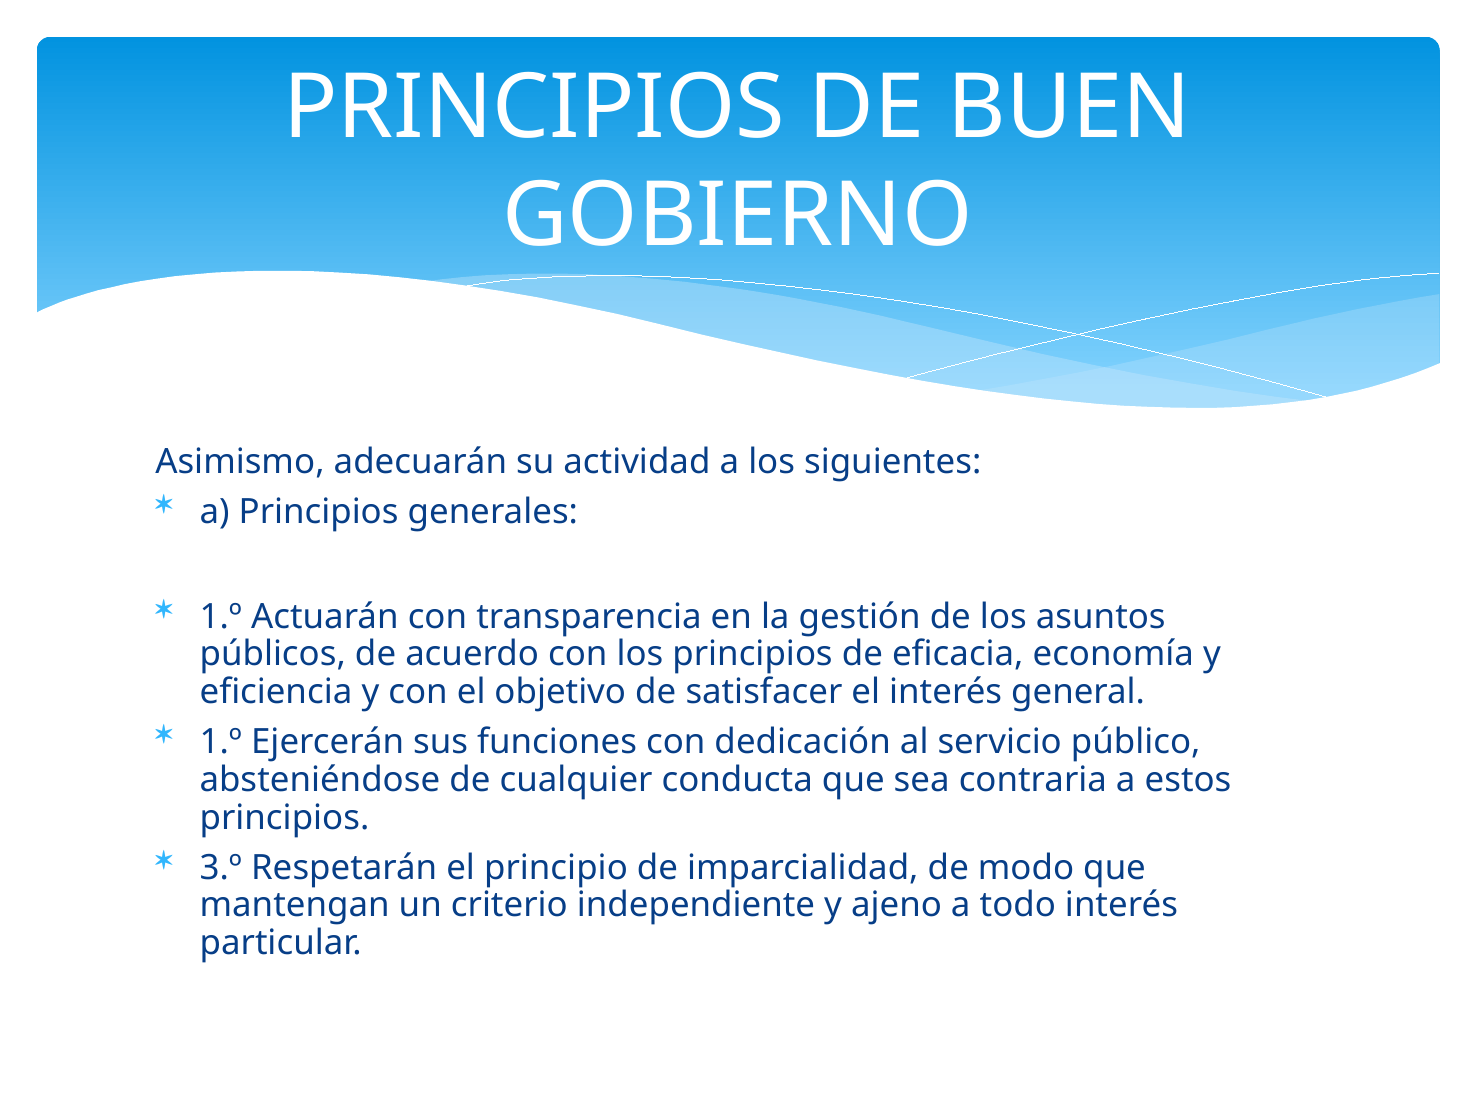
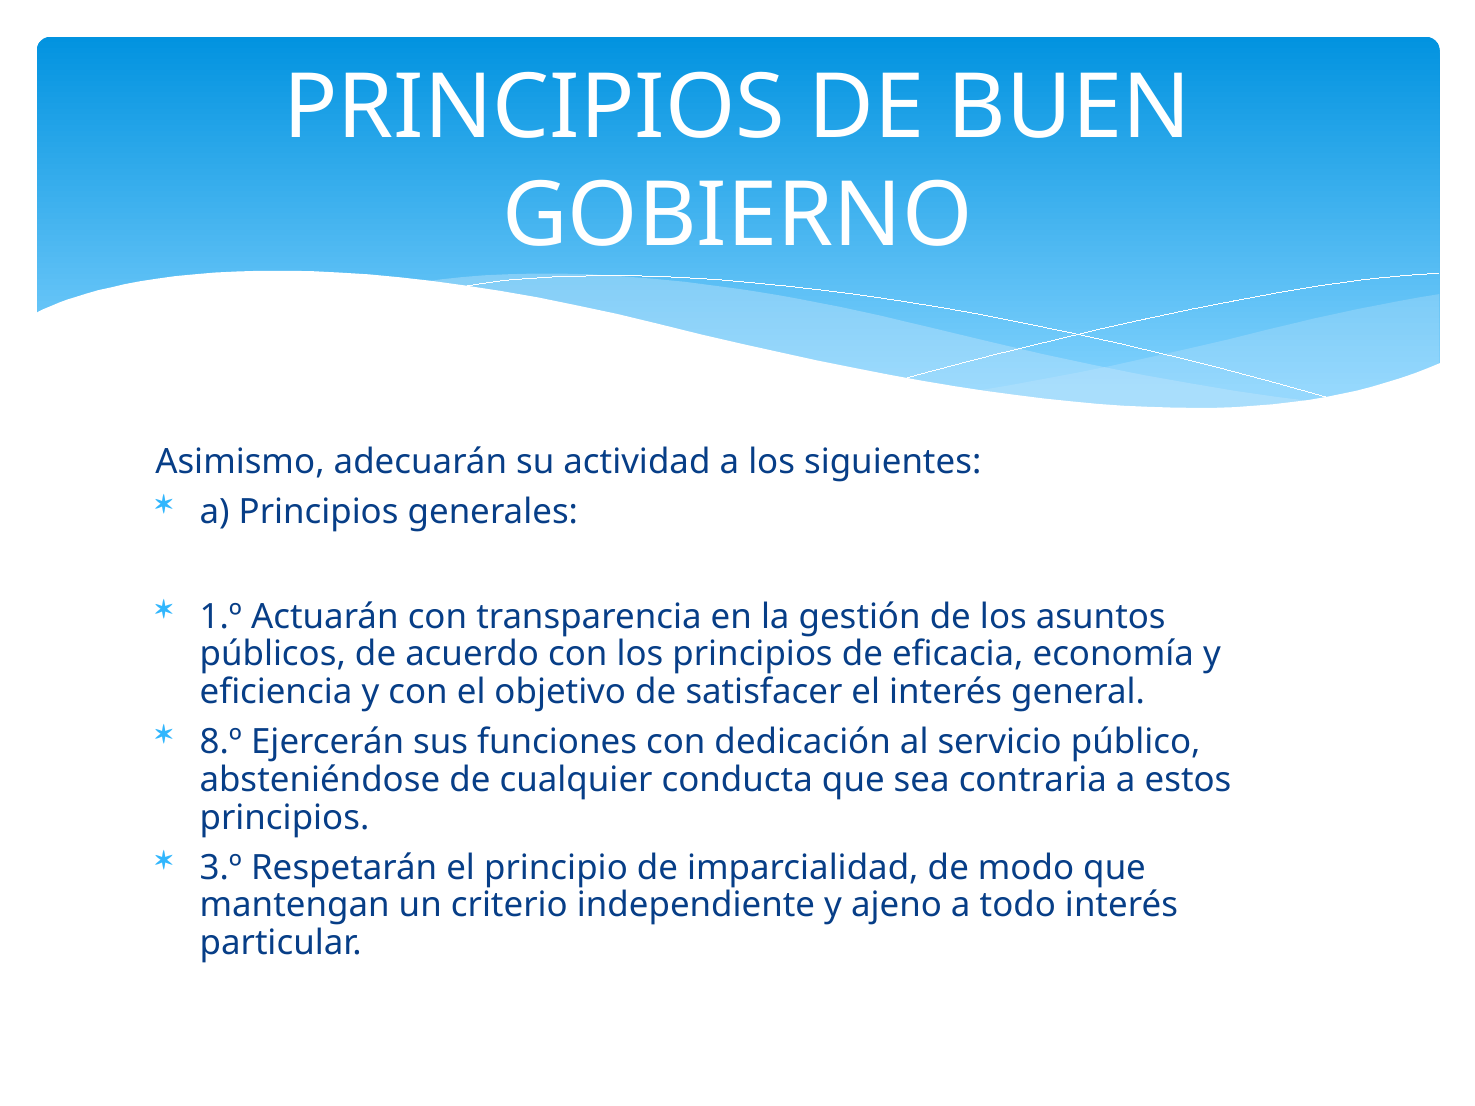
1.º at (221, 742): 1.º -> 8.º
